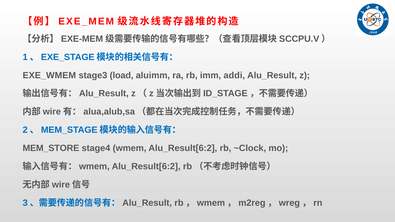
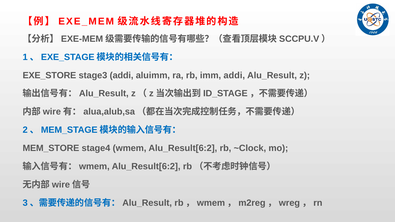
EXE_WMEM: EXE_WMEM -> EXE_STORE
stage3 load: load -> addi
